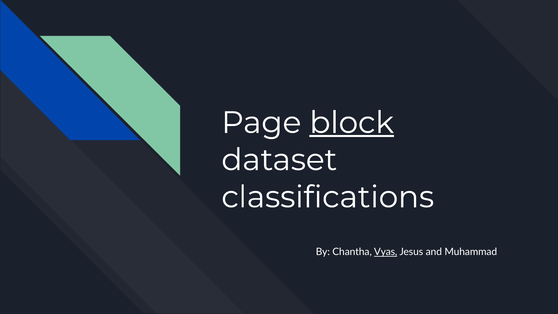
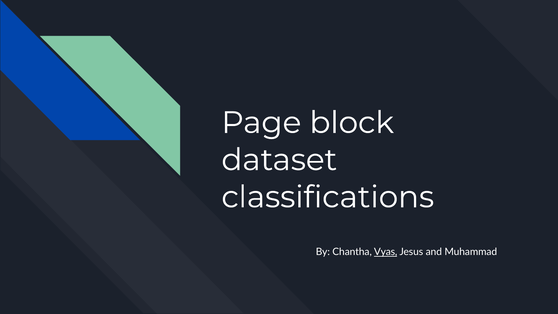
block underline: present -> none
